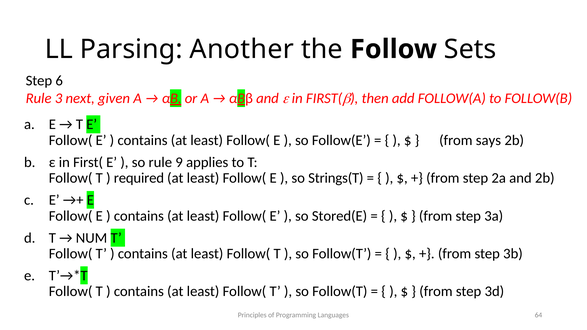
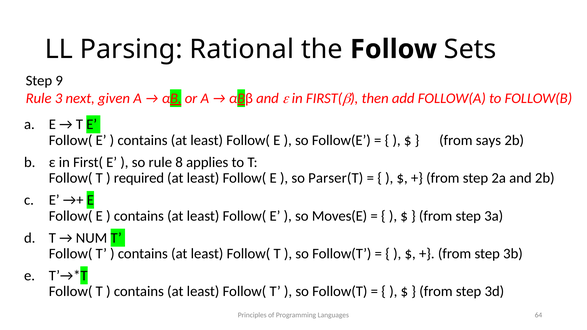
Another: Another -> Rational
6: 6 -> 9
9: 9 -> 8
Strings(T: Strings(T -> Parser(T
Stored(E: Stored(E -> Moves(E
